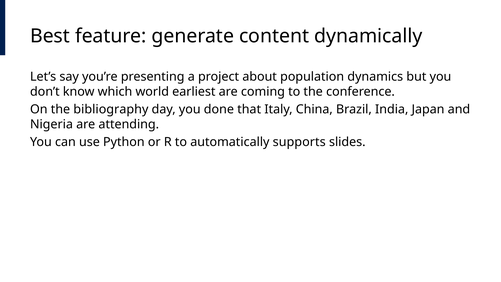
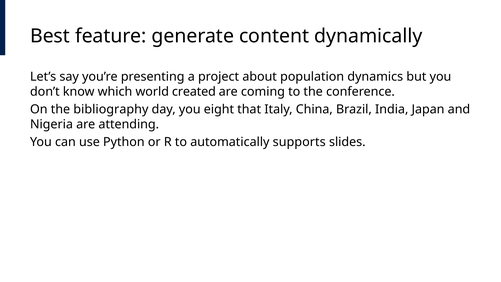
earliest: earliest -> created
done: done -> eight
